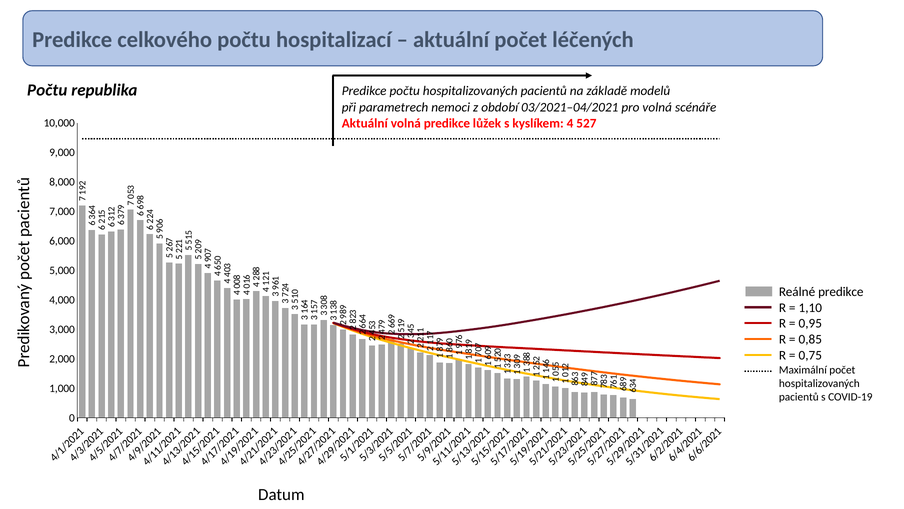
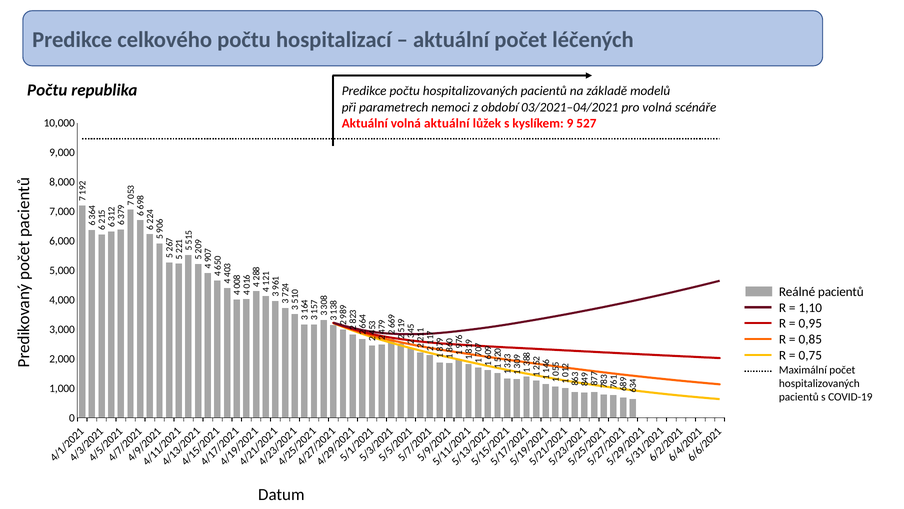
volná predikce: predikce -> aktuální
kyslíkem 4: 4 -> 9
Reálné predikce: predikce -> pacientů
